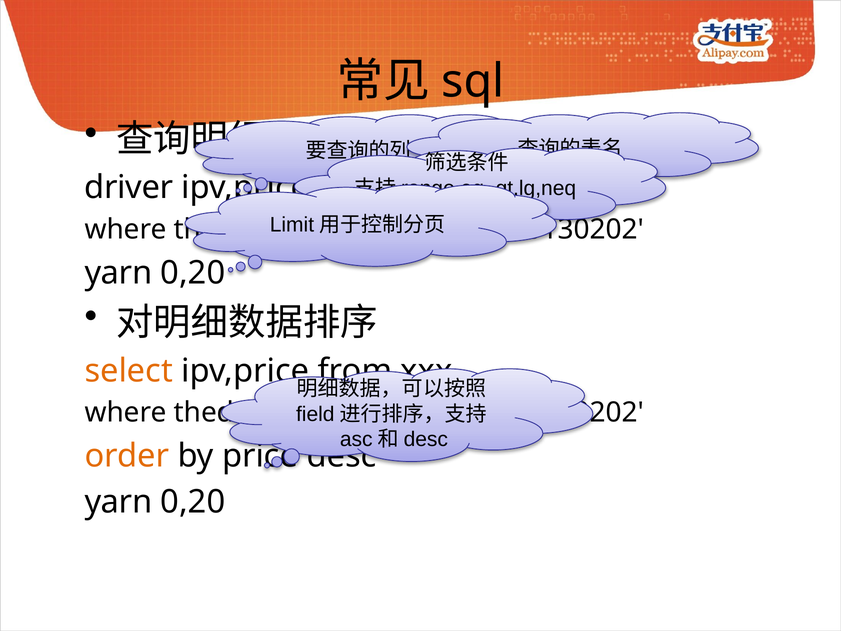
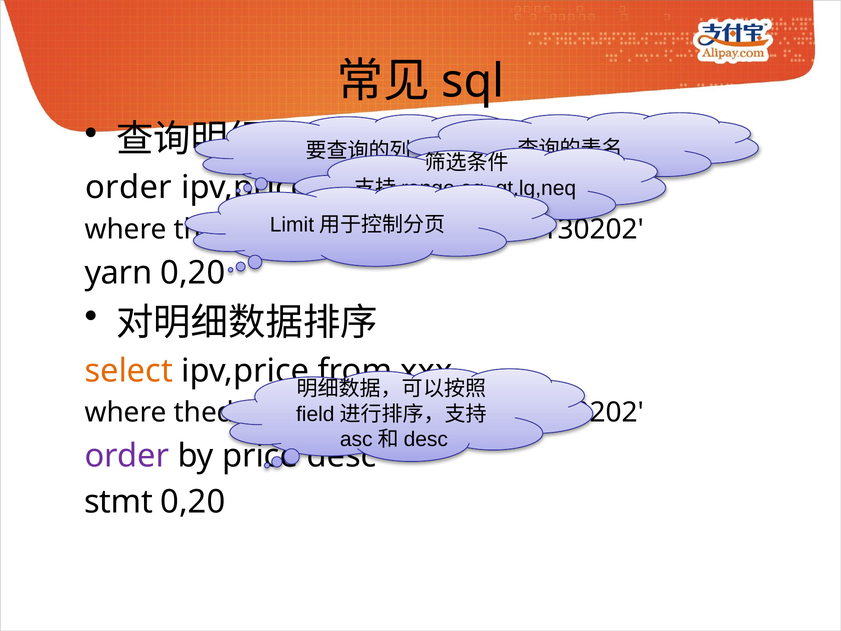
driver at (129, 188): driver -> order
order at (127, 456) colour: orange -> purple
yarn at (118, 502): yarn -> stmt
